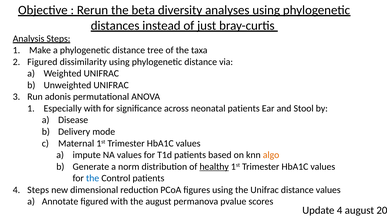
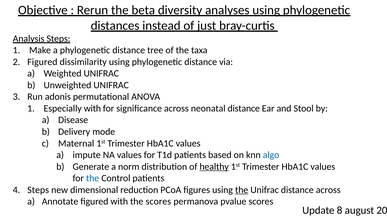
neonatal patients: patients -> distance
algo colour: orange -> blue
the at (242, 190) underline: none -> present
distance values: values -> across
the august: august -> scores
Update 4: 4 -> 8
